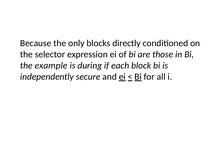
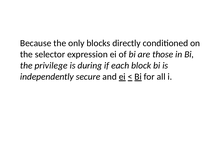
example: example -> privilege
